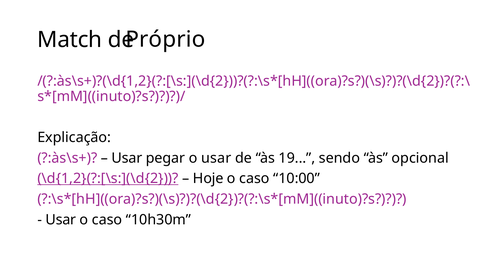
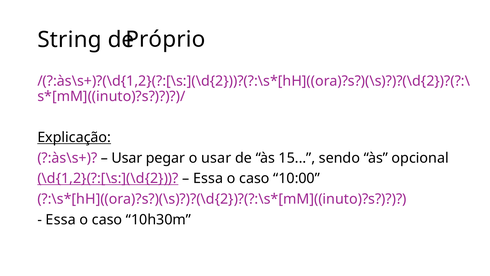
Match: Match -> String
Explicação underline: none -> present
19: 19 -> 15
Hoje at (208, 178): Hoje -> Essa
Usar at (61, 219): Usar -> Essa
